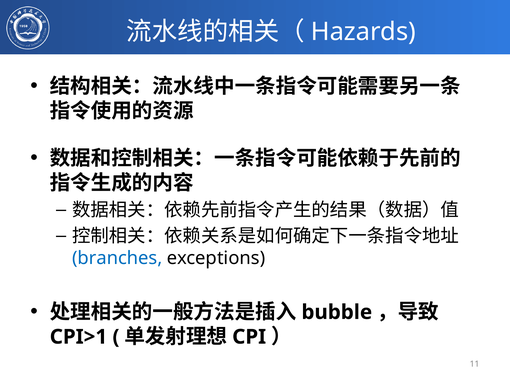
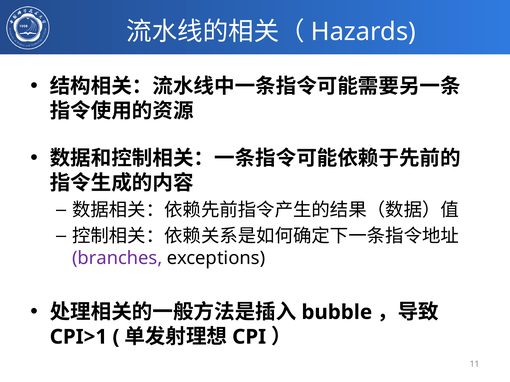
branches colour: blue -> purple
